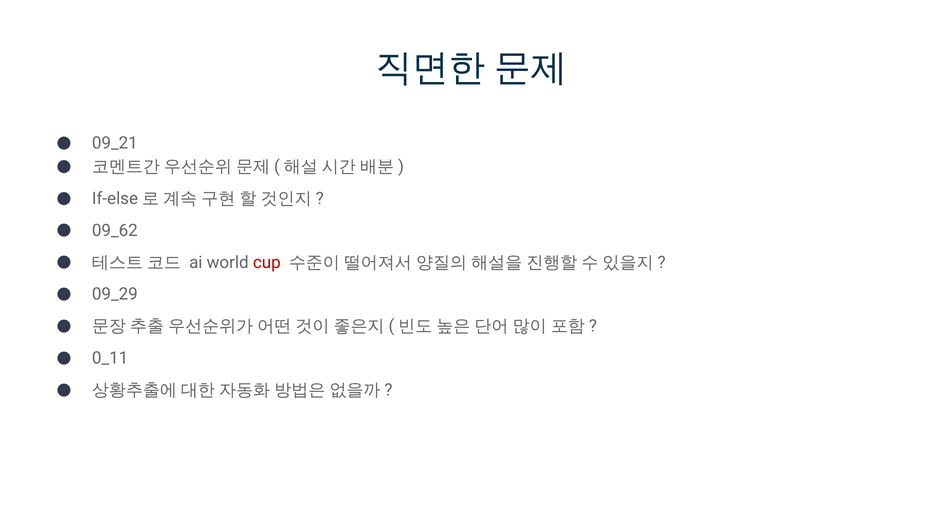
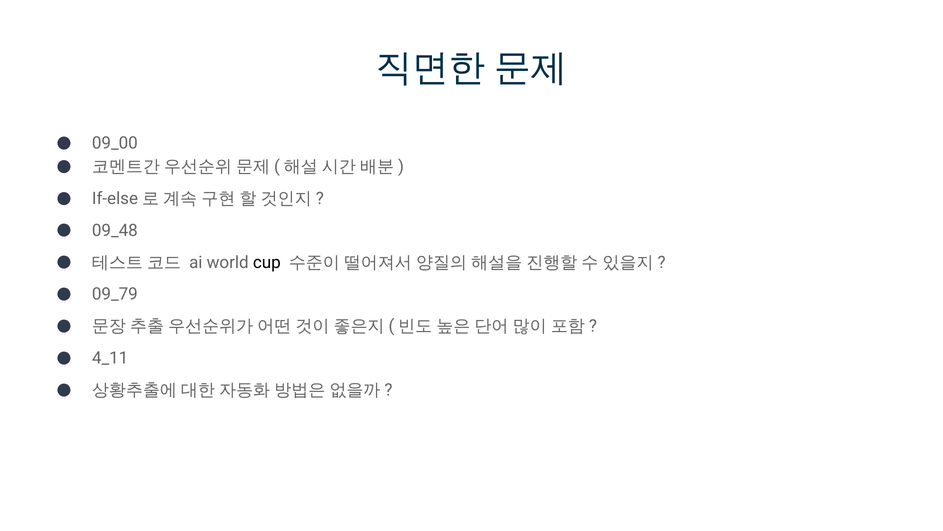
09_21: 09_21 -> 09_00
09_62: 09_62 -> 09_48
cup colour: red -> black
09_29: 09_29 -> 09_79
0_11: 0_11 -> 4_11
